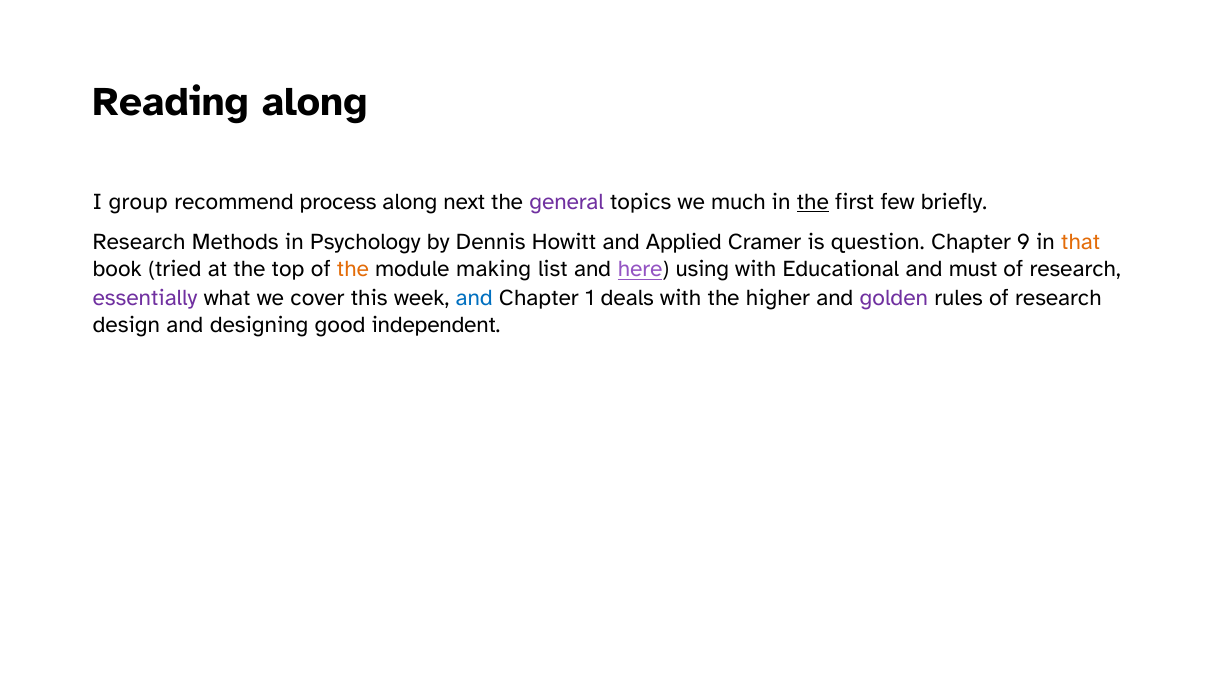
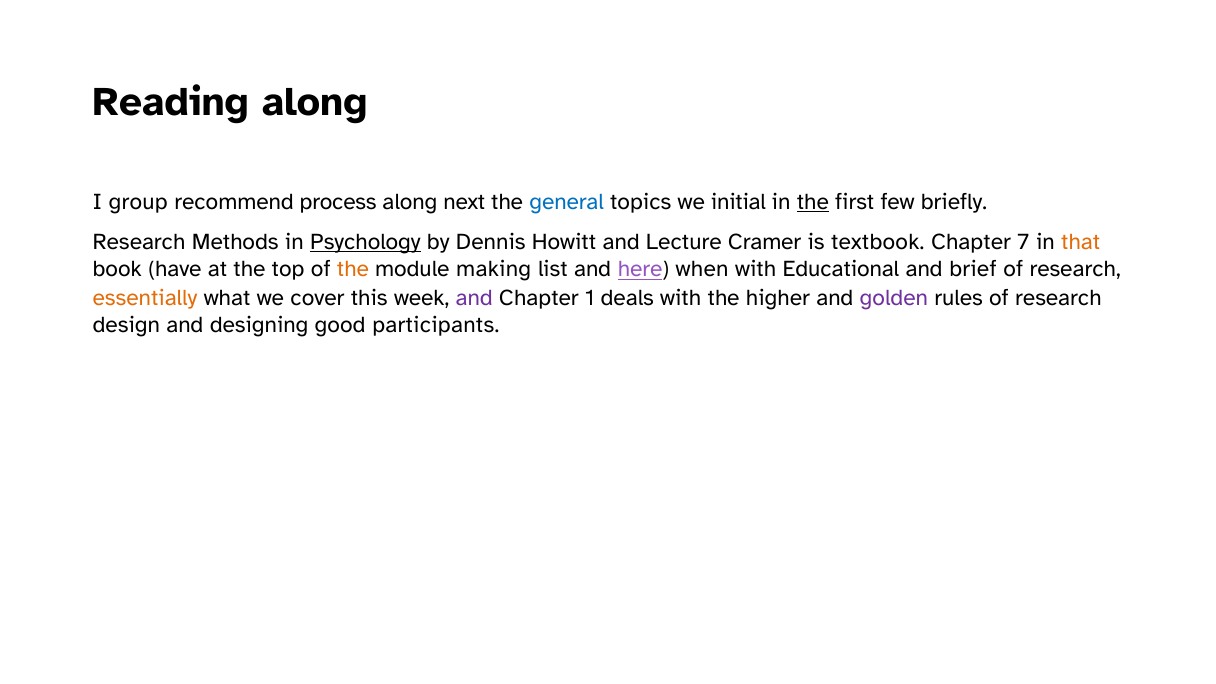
general colour: purple -> blue
much: much -> initial
Psychology underline: none -> present
Applied: Applied -> Lecture
question: question -> textbook
9: 9 -> 7
tried: tried -> have
using: using -> when
must: must -> brief
essentially colour: purple -> orange
and at (474, 298) colour: blue -> purple
independent: independent -> participants
